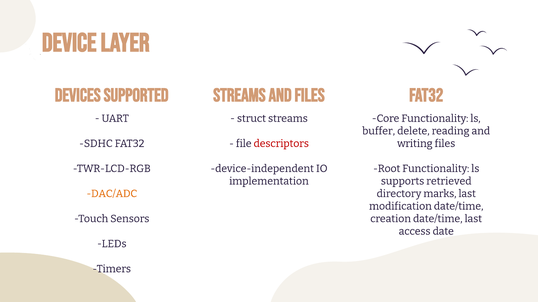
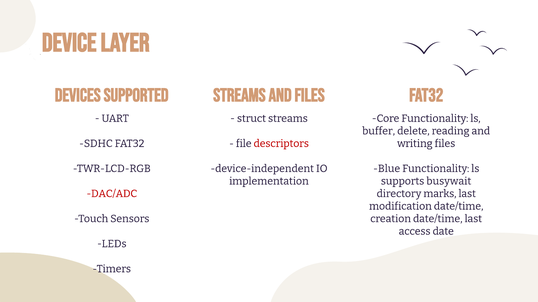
Root: Root -> Blue
retrieved: retrieved -> busywait
DAC/ADC colour: orange -> red
